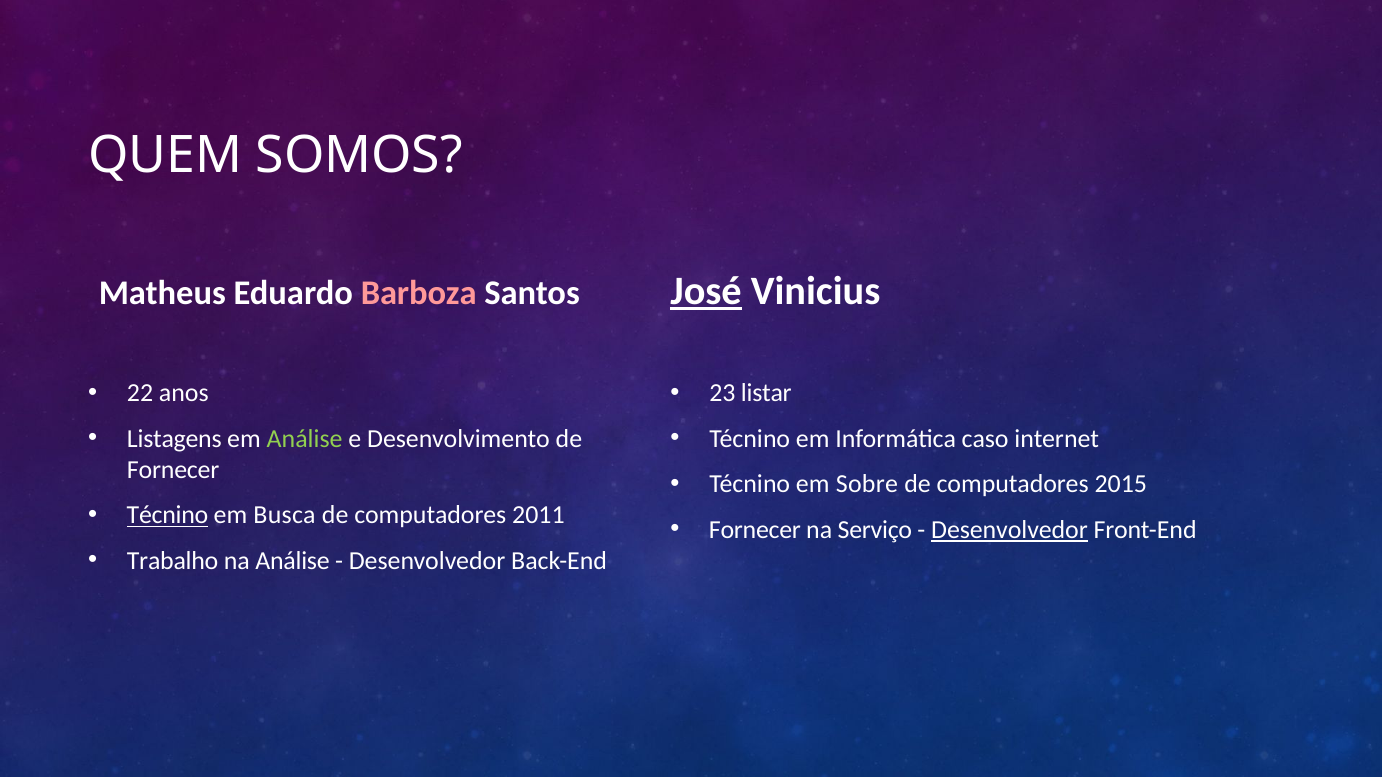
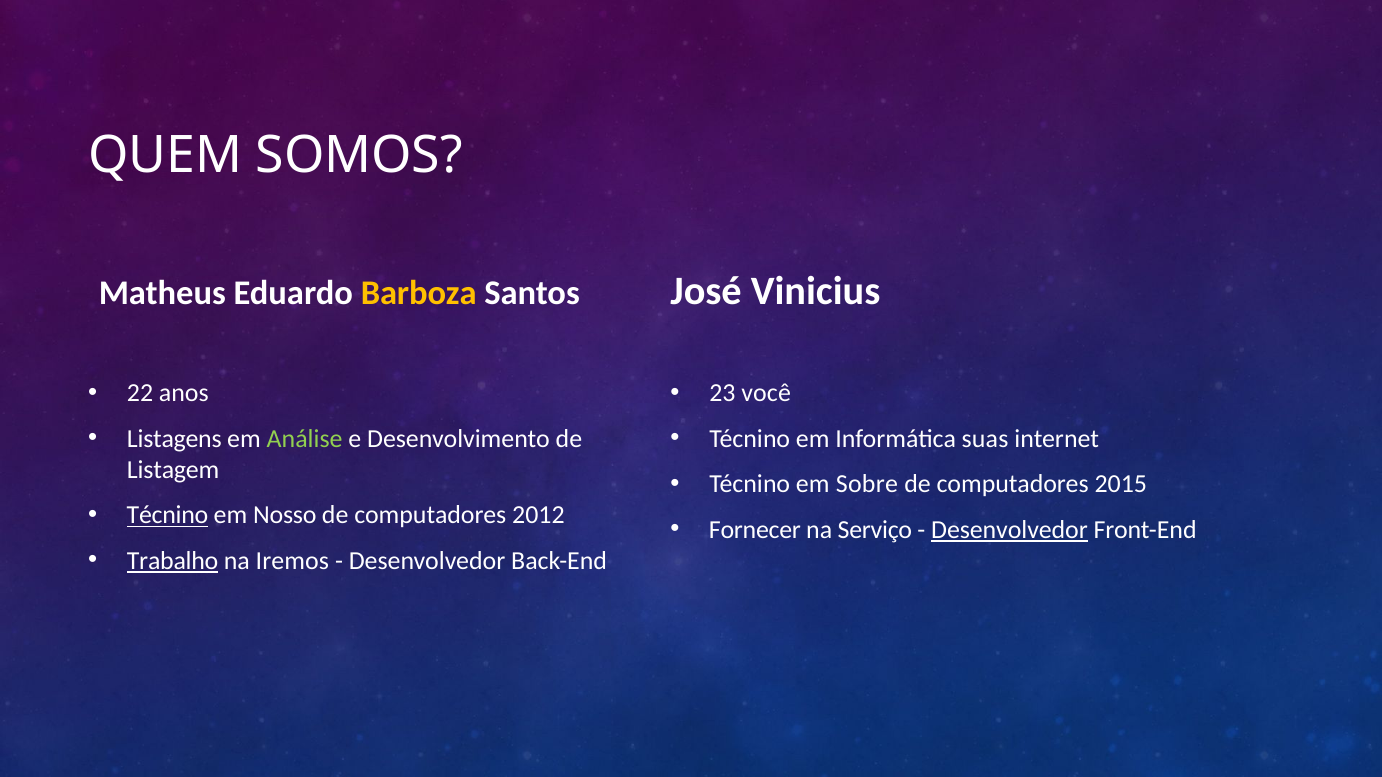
José underline: present -> none
Barboza colour: pink -> yellow
listar: listar -> você
caso: caso -> suas
Fornecer at (173, 470): Fornecer -> Listagem
Busca: Busca -> Nosso
2011: 2011 -> 2012
Trabalho underline: none -> present
na Análise: Análise -> Iremos
